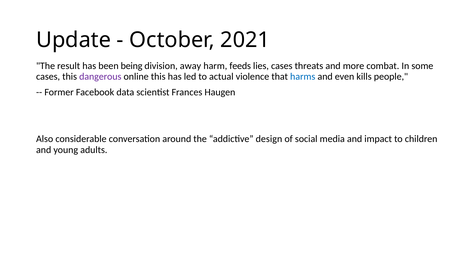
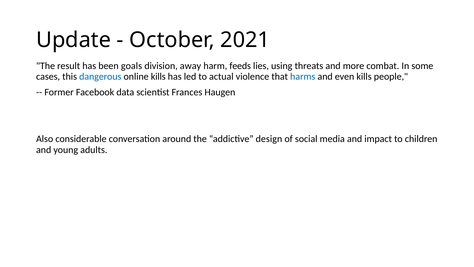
being: being -> goals
lies cases: cases -> using
dangerous colour: purple -> blue
online this: this -> kills
